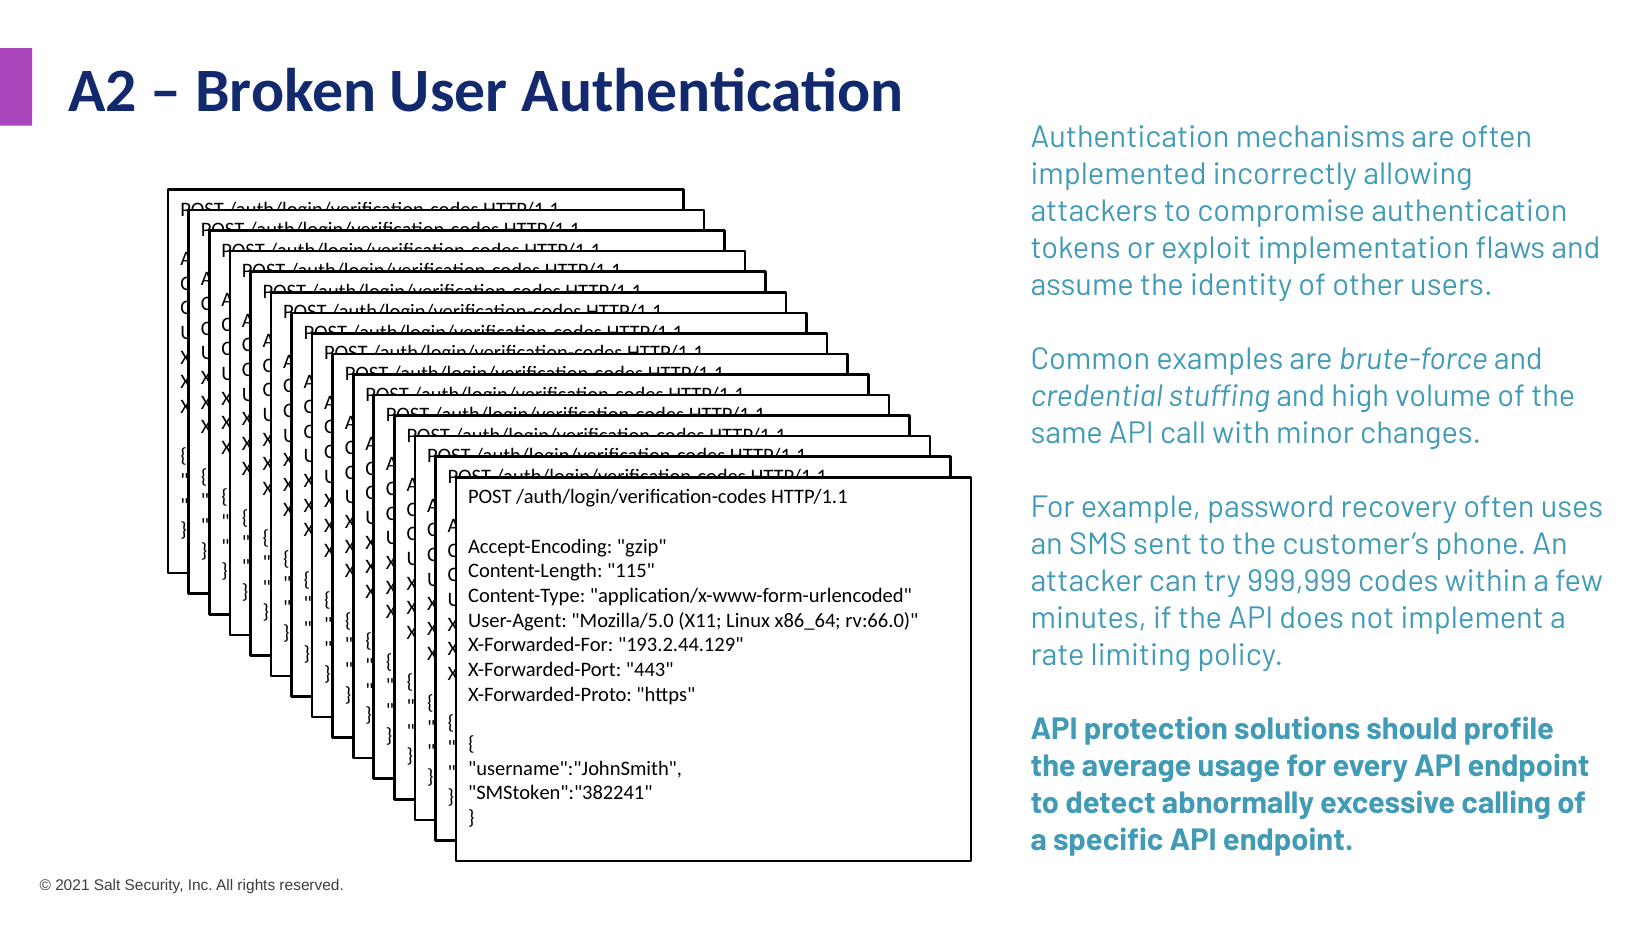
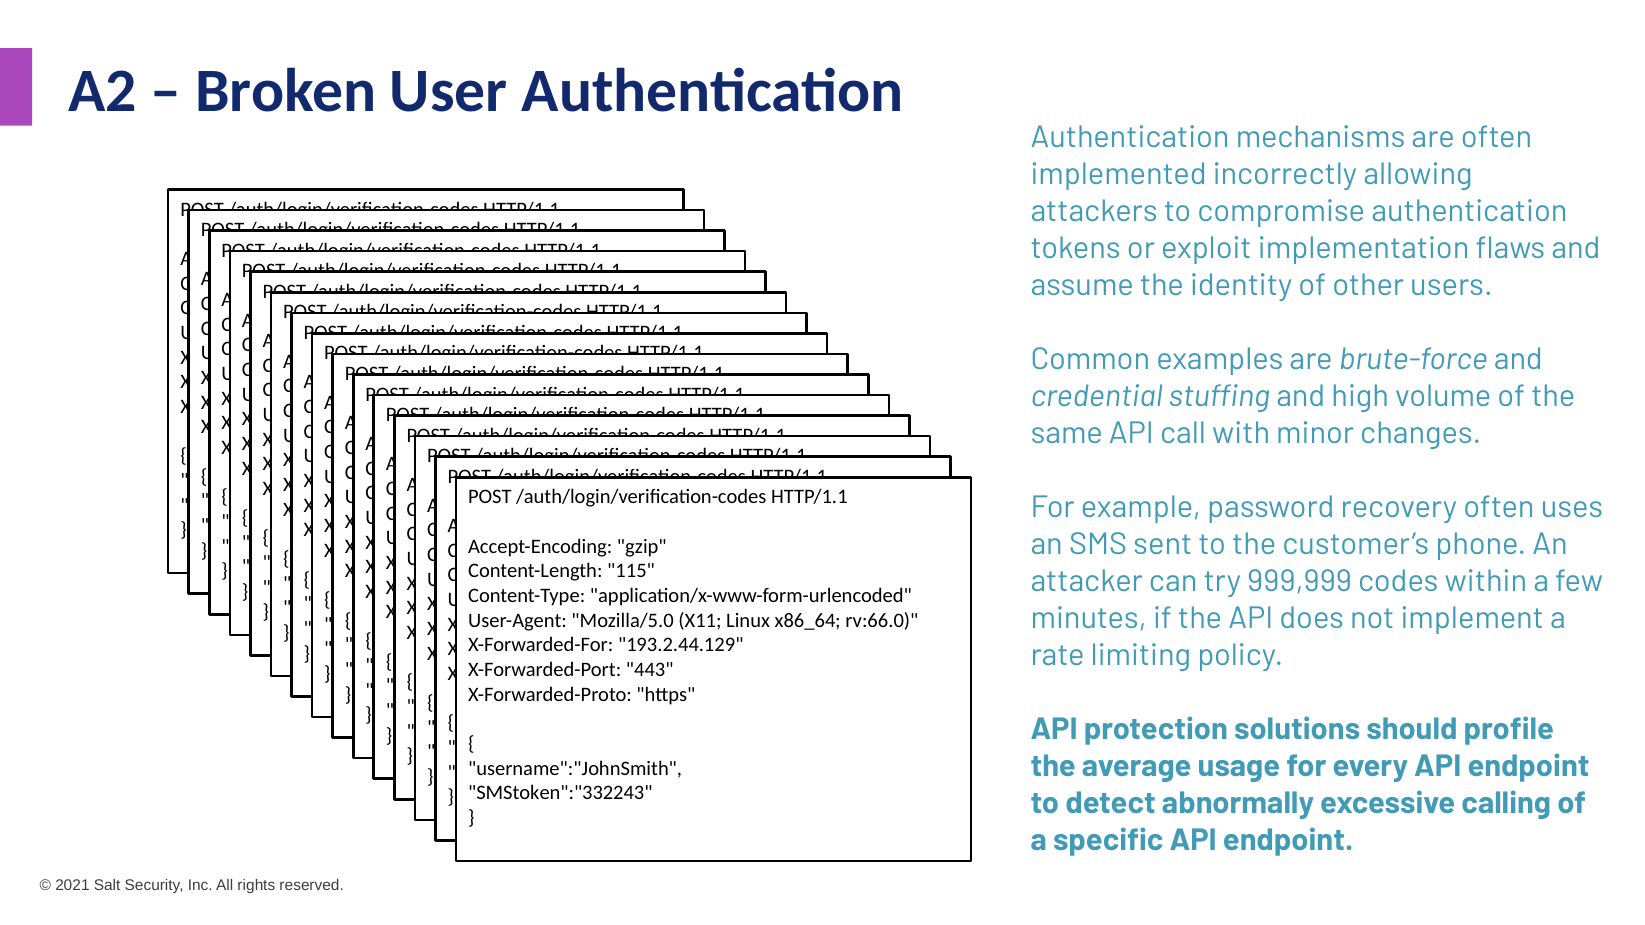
SMStoken":"382241: SMStoken":"382241 -> SMStoken":"332243
